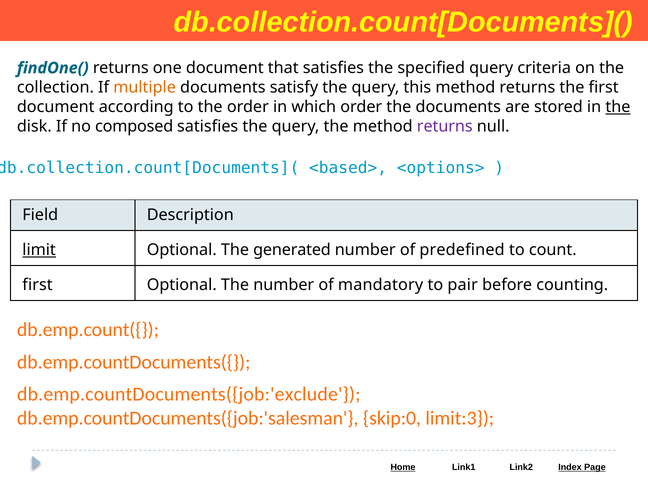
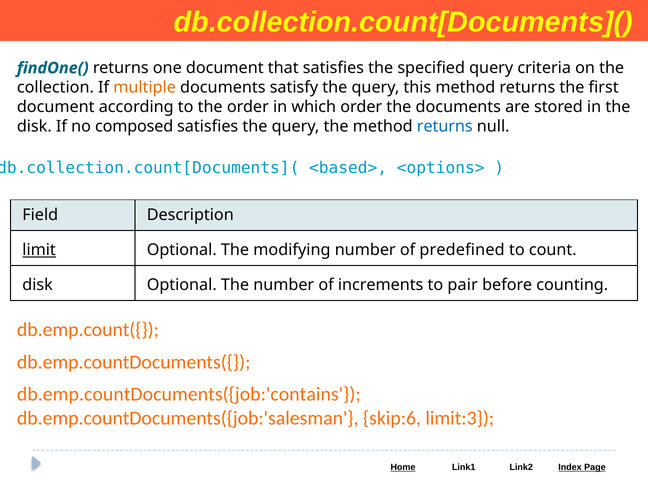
the at (618, 107) underline: present -> none
returns at (445, 126) colour: purple -> blue
generated: generated -> modifying
first at (38, 285): first -> disk
mandatory: mandatory -> increments
db.emp.countDocuments({job:'exclude: db.emp.countDocuments({job:'exclude -> db.emp.countDocuments({job:'contains
skip:0: skip:0 -> skip:6
